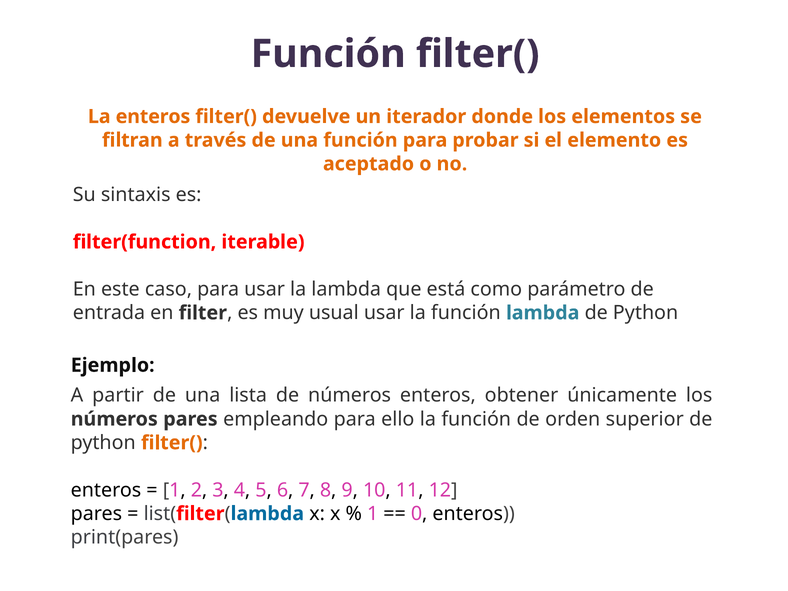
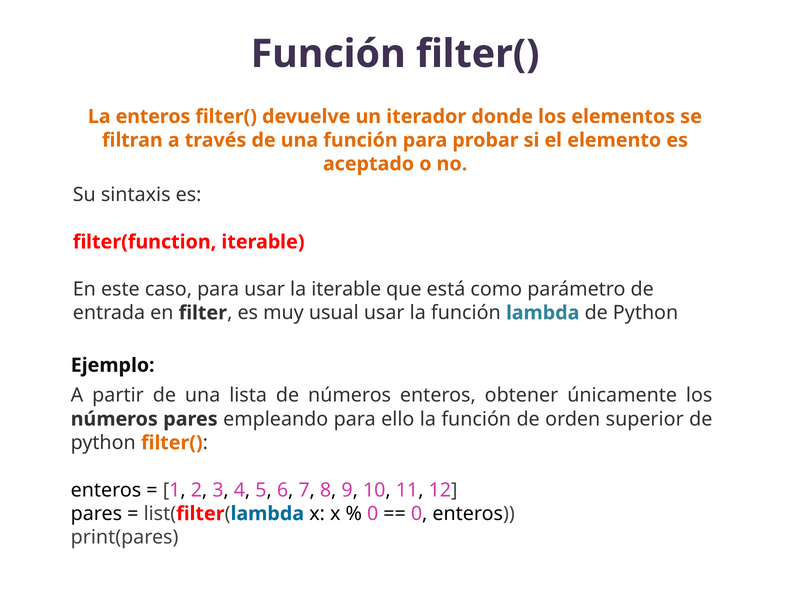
la lambda: lambda -> iterable
1 at (373, 514): 1 -> 0
